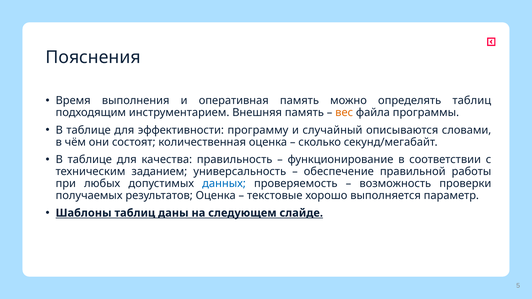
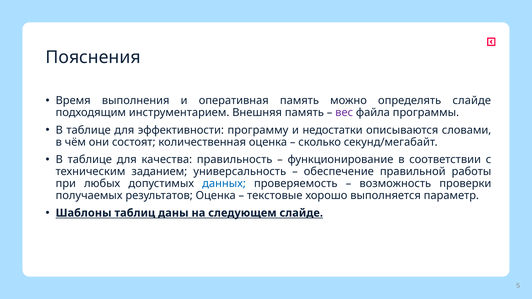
определять таблиц: таблиц -> слайде
вес colour: orange -> purple
случайный: случайный -> недостатки
